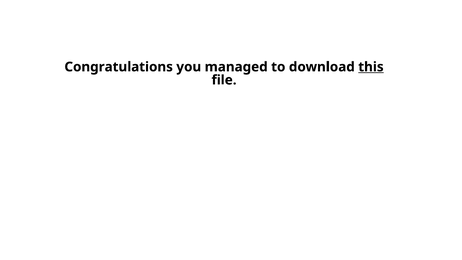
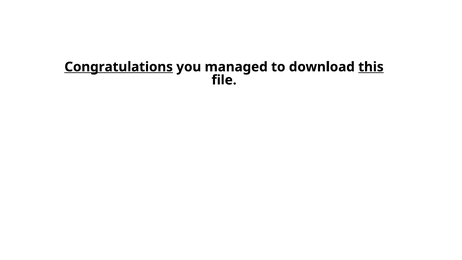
Congratulations underline: none -> present
